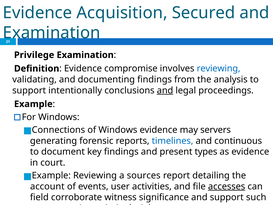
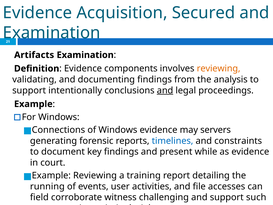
Privilege: Privilege -> Artifacts
compromise: compromise -> components
reviewing at (219, 68) colour: blue -> orange
continuous: continuous -> constraints
types: types -> while
sources: sources -> training
account: account -> running
accesses underline: present -> none
significance: significance -> challenging
